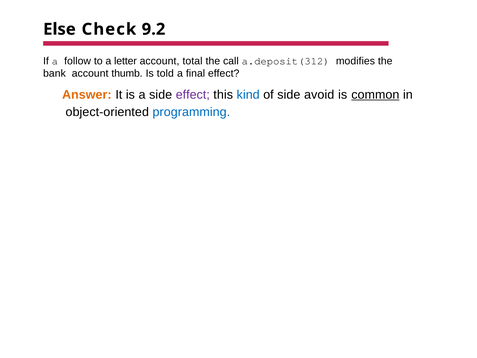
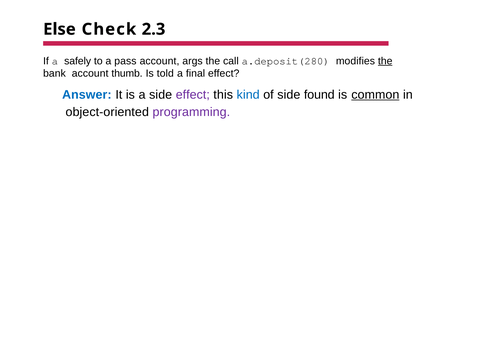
9.2: 9.2 -> 2.3
follow: follow -> safely
letter: letter -> pass
total: total -> args
a.deposit(312: a.deposit(312 -> a.deposit(280
the at (385, 61) underline: none -> present
Answer colour: orange -> blue
avoid: avoid -> found
programming colour: blue -> purple
